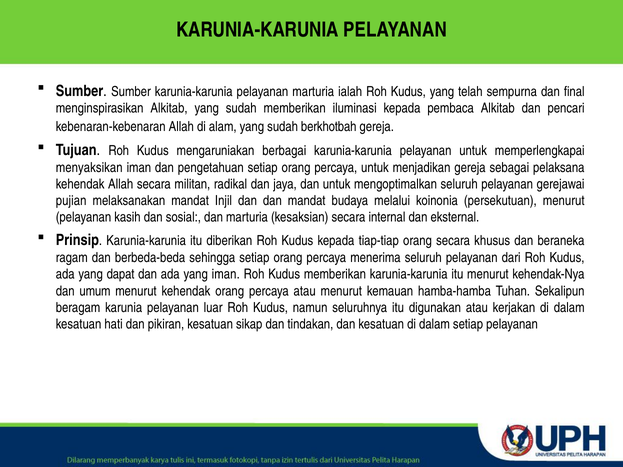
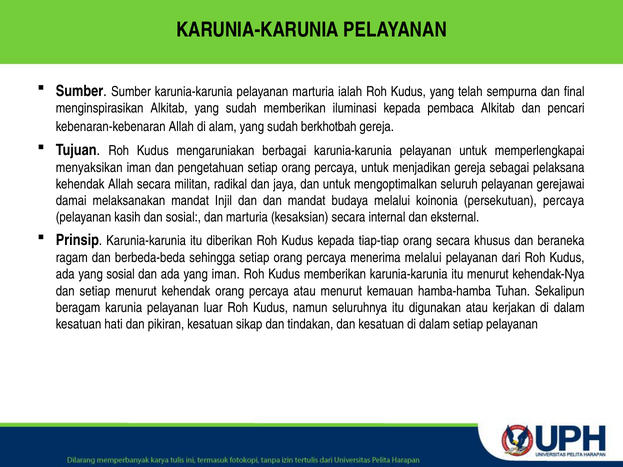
pujian: pujian -> damai
persekutuan menurut: menurut -> percaya
menerima seluruh: seluruh -> melalui
yang dapat: dapat -> sosial
dan umum: umum -> setiap
